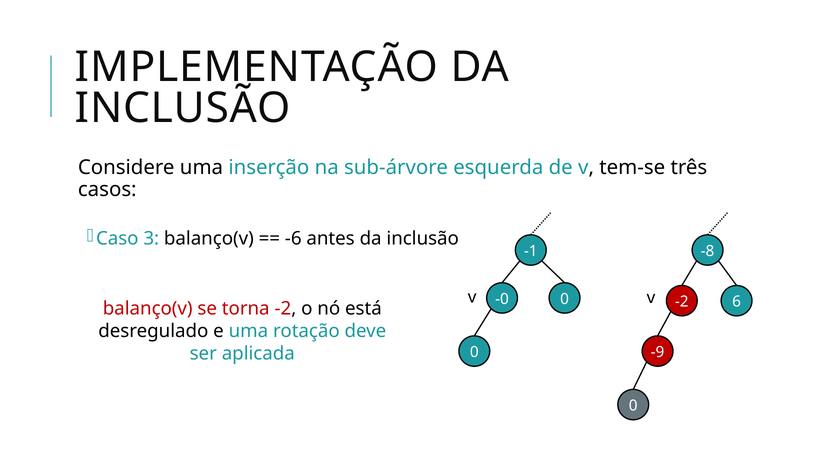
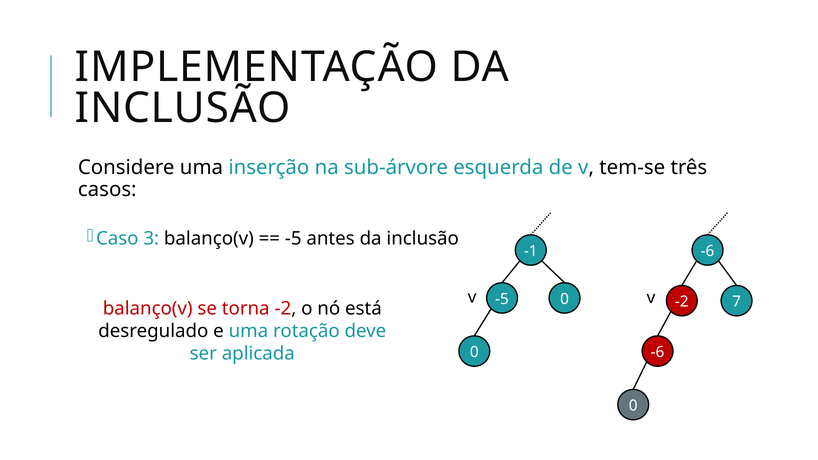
-6 at (293, 239): -6 -> -5
-8 at (708, 251): -8 -> -6
-0 at (502, 299): -0 -> -5
6: 6 -> 7
-9 at (658, 352): -9 -> -6
